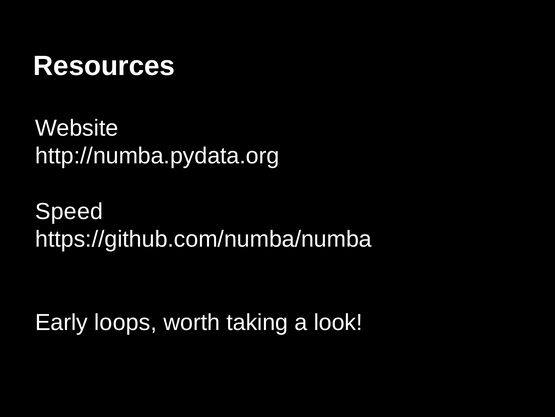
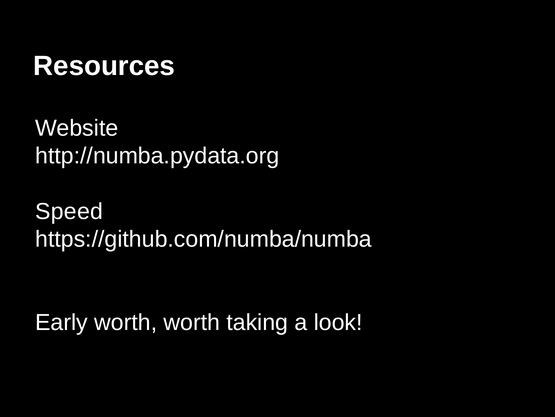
Early loops: loops -> worth
